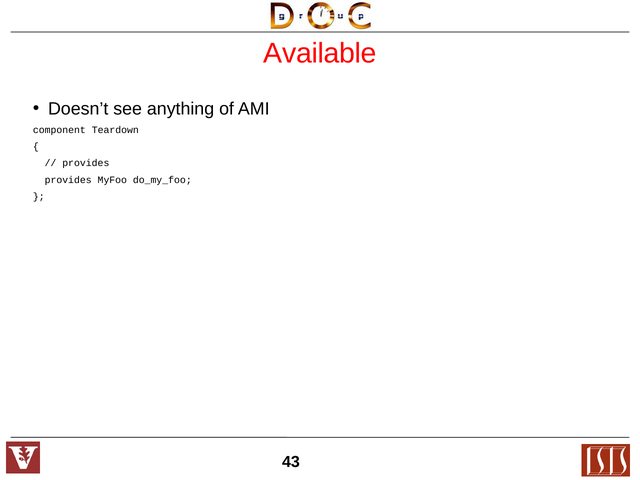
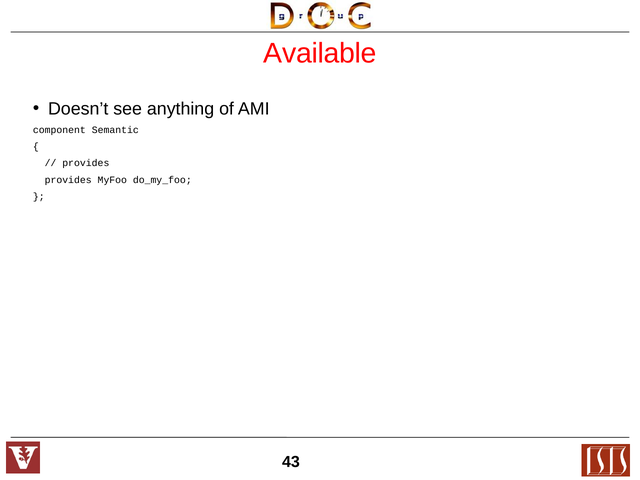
Teardown: Teardown -> Semantic
